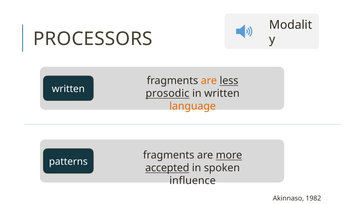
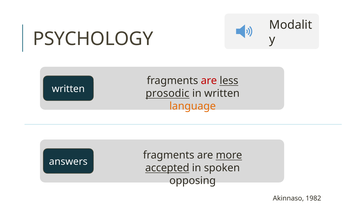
PROCESSORS: PROCESSORS -> PSYCHOLOGY
are at (209, 81) colour: orange -> red
patterns: patterns -> answers
influence: influence -> opposing
